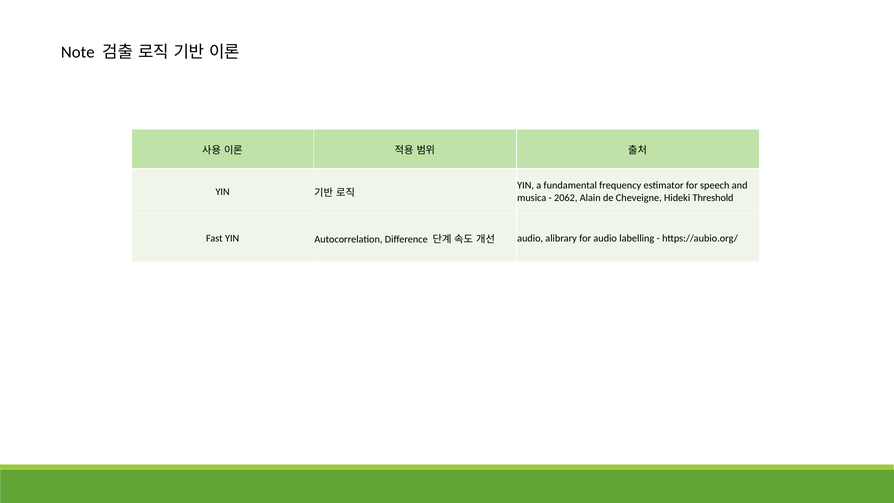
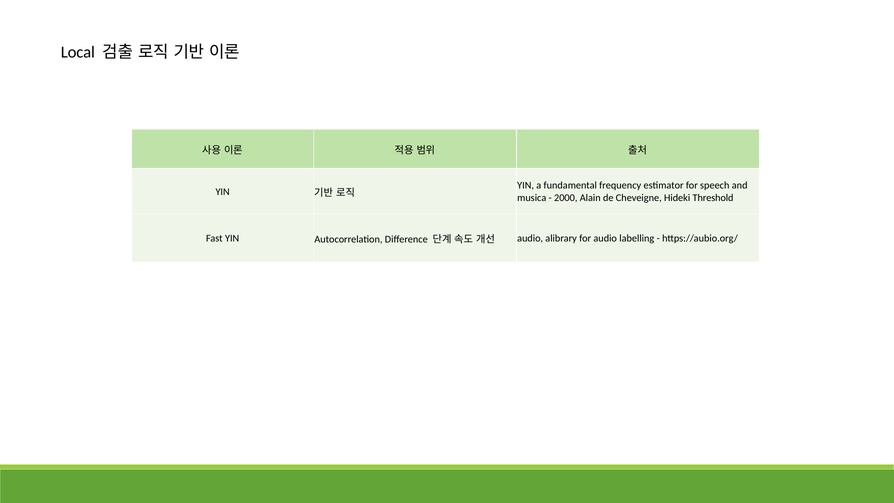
Note: Note -> Local
2062: 2062 -> 2000
